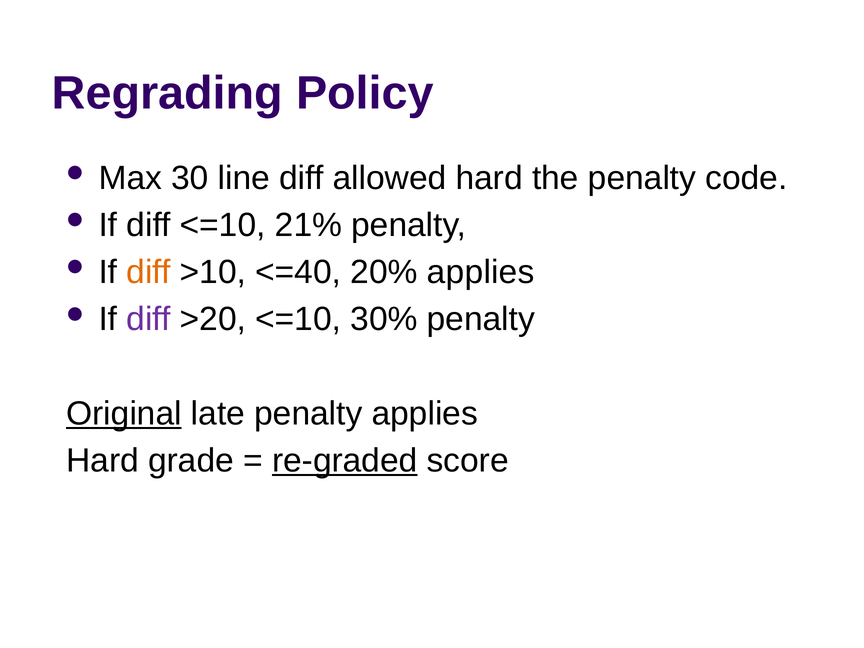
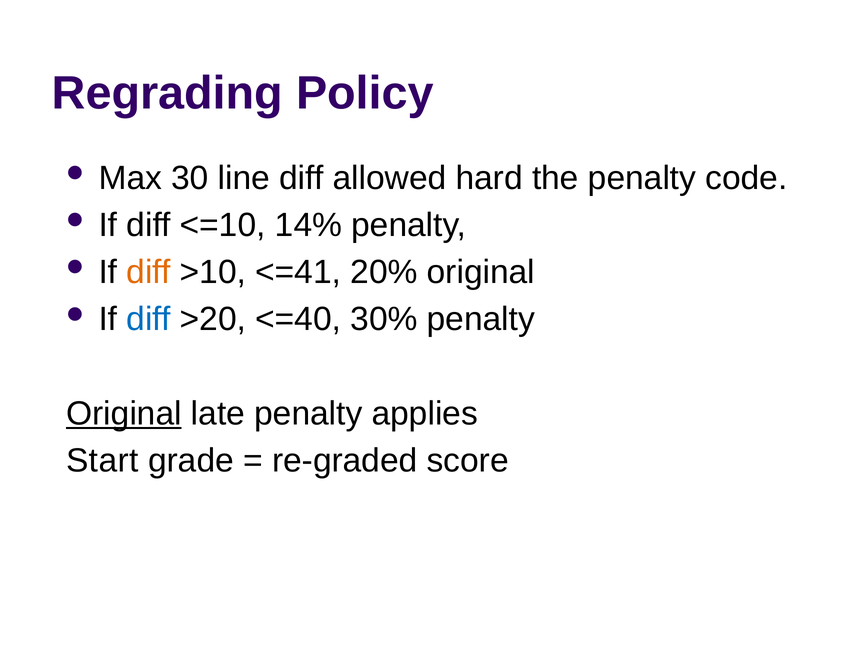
21%: 21% -> 14%
<=40: <=40 -> <=41
20% applies: applies -> original
diff at (149, 319) colour: purple -> blue
>20 <=10: <=10 -> <=40
Hard at (103, 461): Hard -> Start
re-graded underline: present -> none
